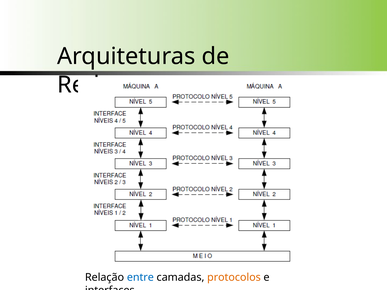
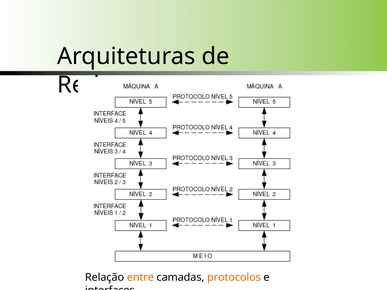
entre colour: blue -> orange
